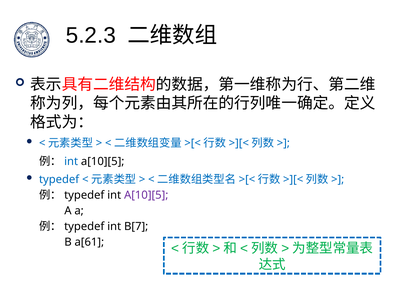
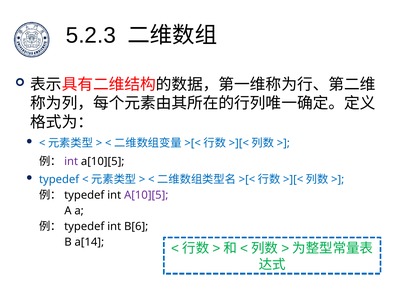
int at (71, 161) colour: blue -> purple
B[7: B[7 -> B[6
a[61: a[61 -> a[14
